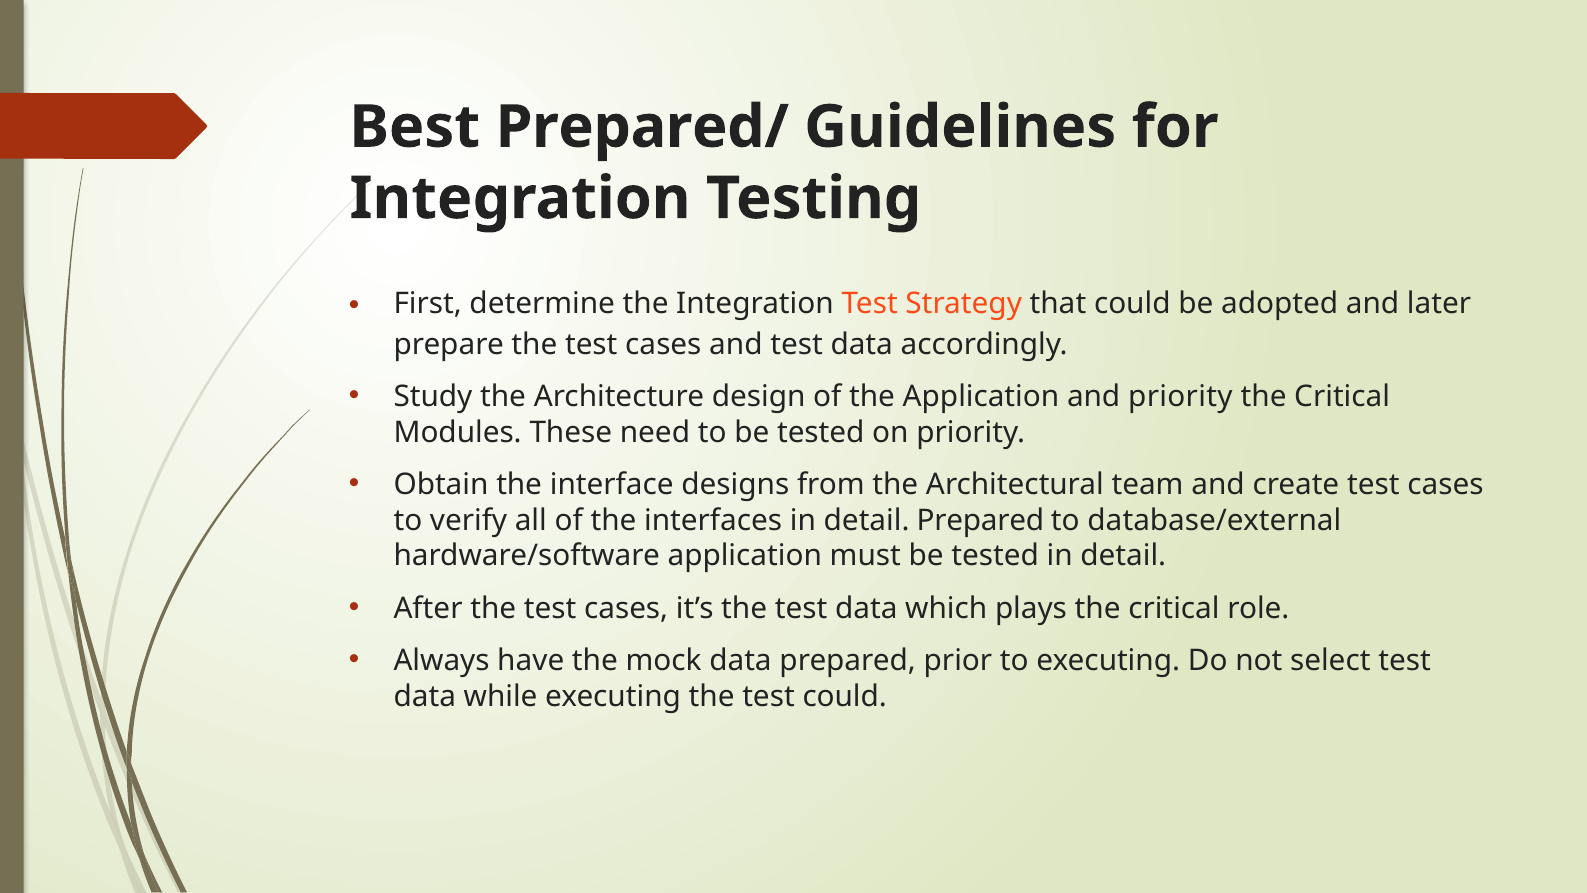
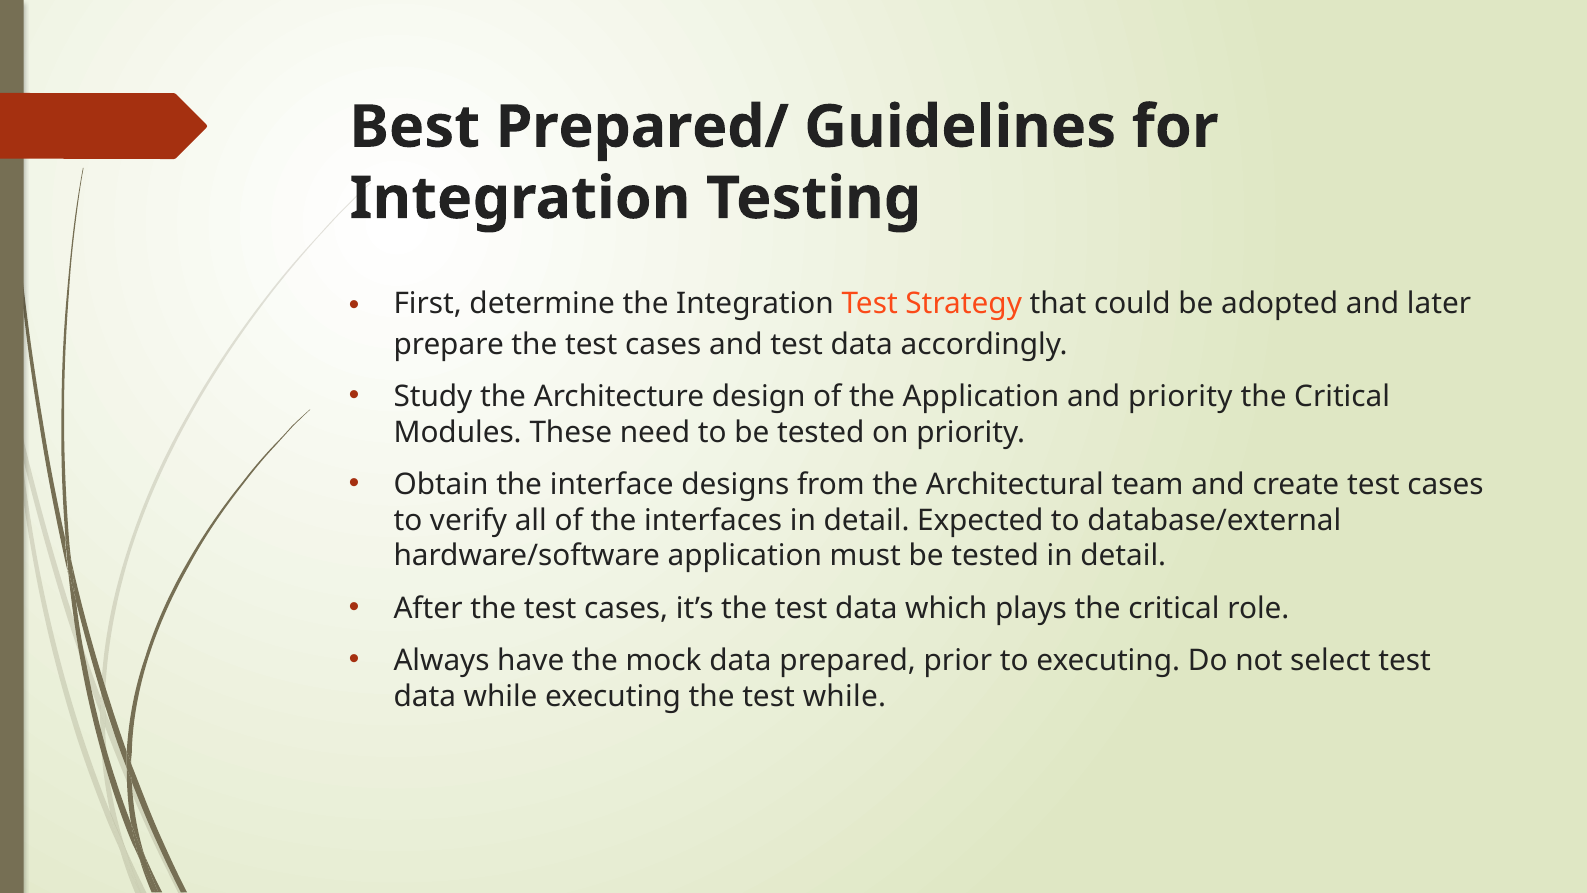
detail Prepared: Prepared -> Expected
test could: could -> while
